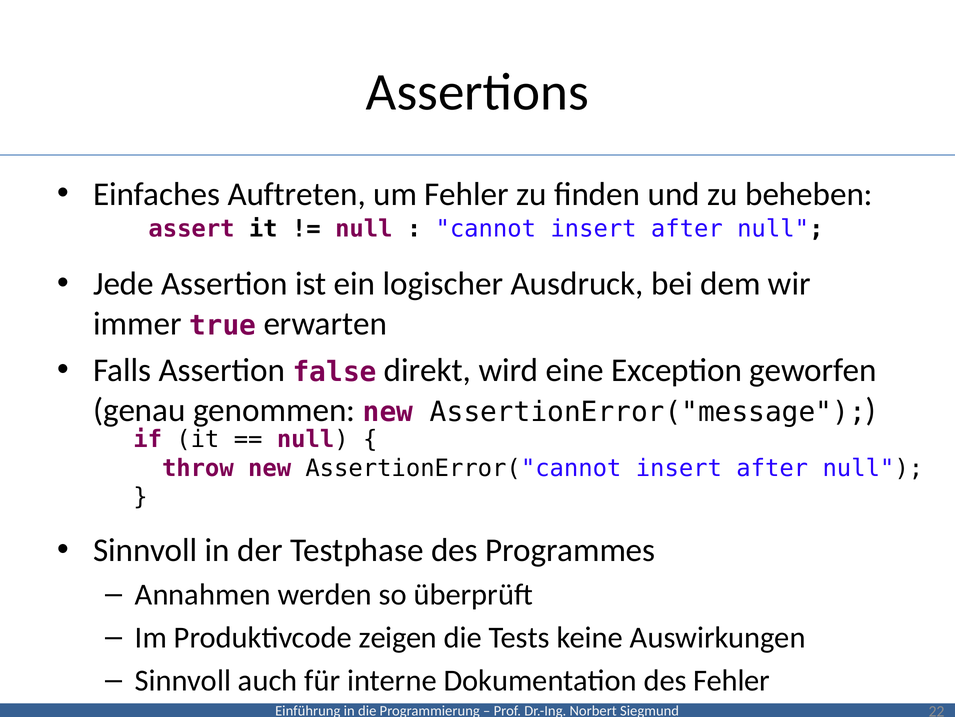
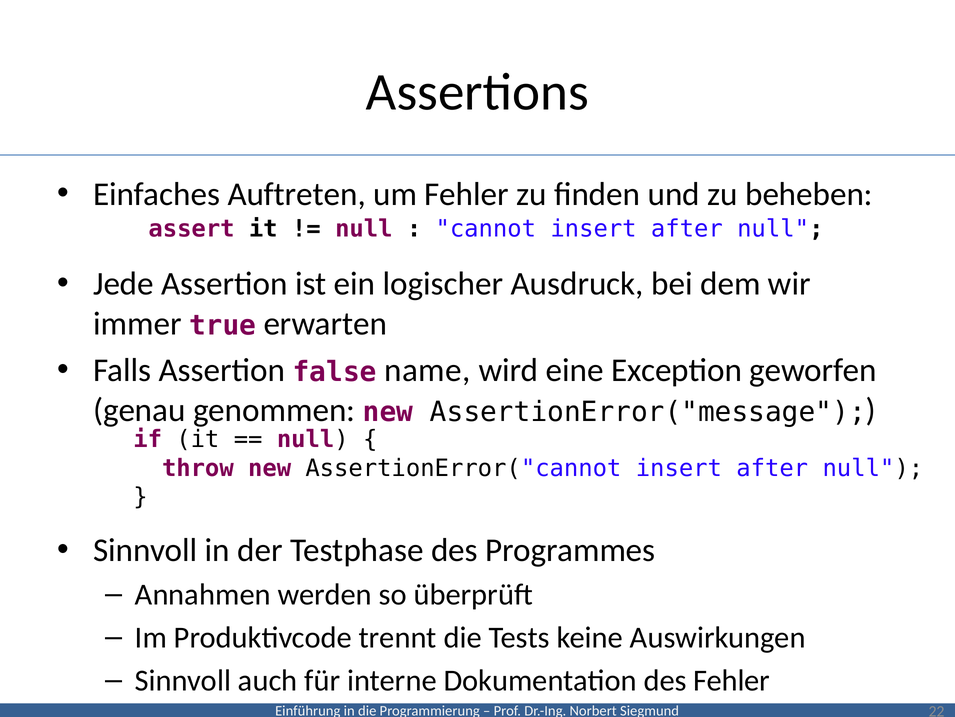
direkt: direkt -> name
zeigen: zeigen -> trennt
